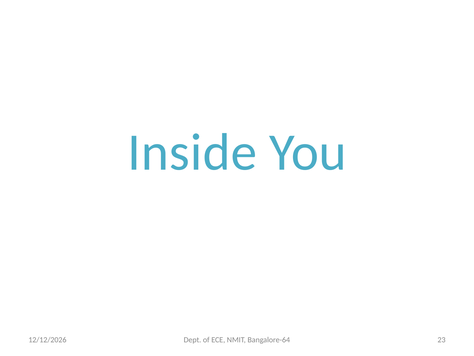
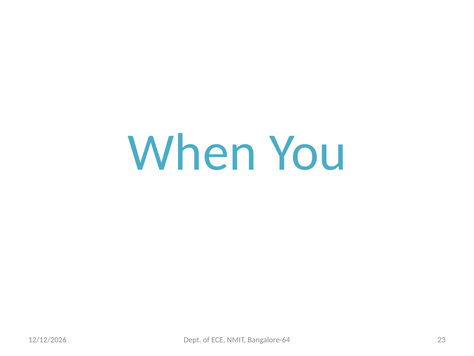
Inside: Inside -> When
